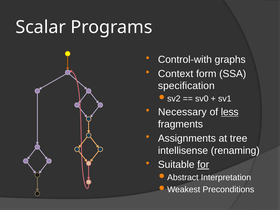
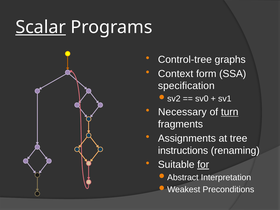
Scalar underline: none -> present
Control-with: Control-with -> Control-tree
less: less -> turn
intellisense: intellisense -> instructions
